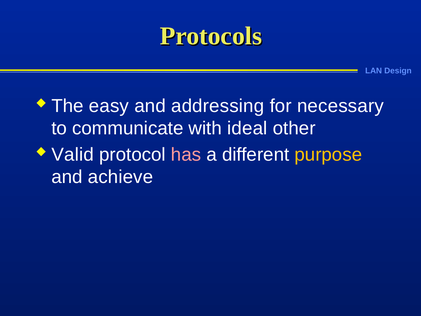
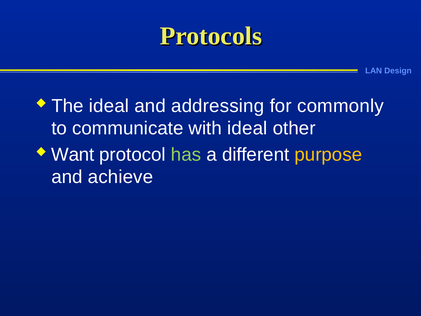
The easy: easy -> ideal
necessary: necessary -> commonly
Valid: Valid -> Want
has colour: pink -> light green
